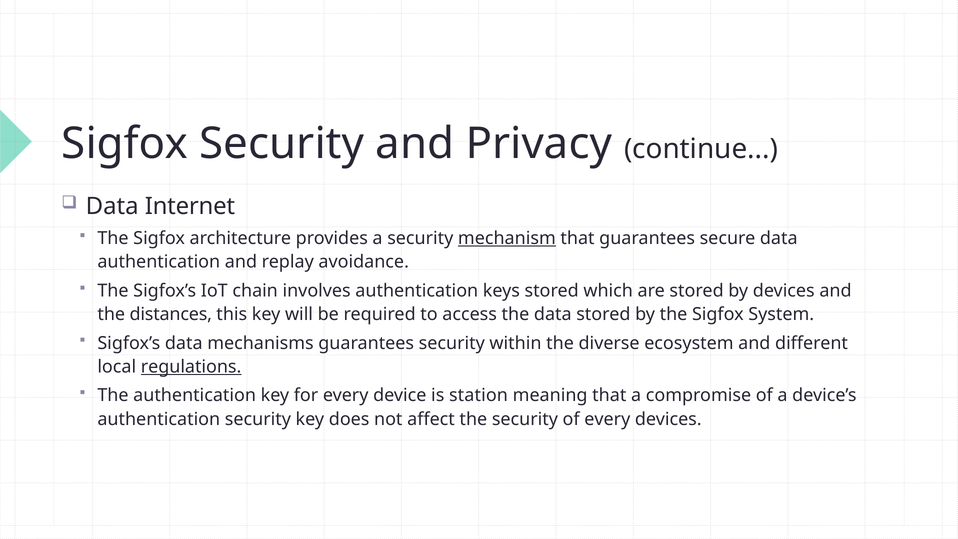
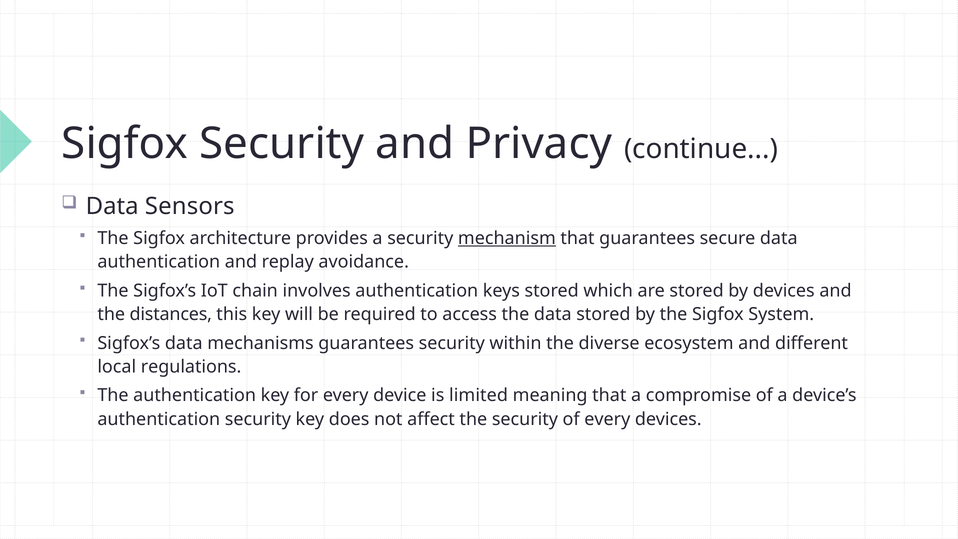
Internet: Internet -> Sensors
regulations underline: present -> none
station: station -> limited
